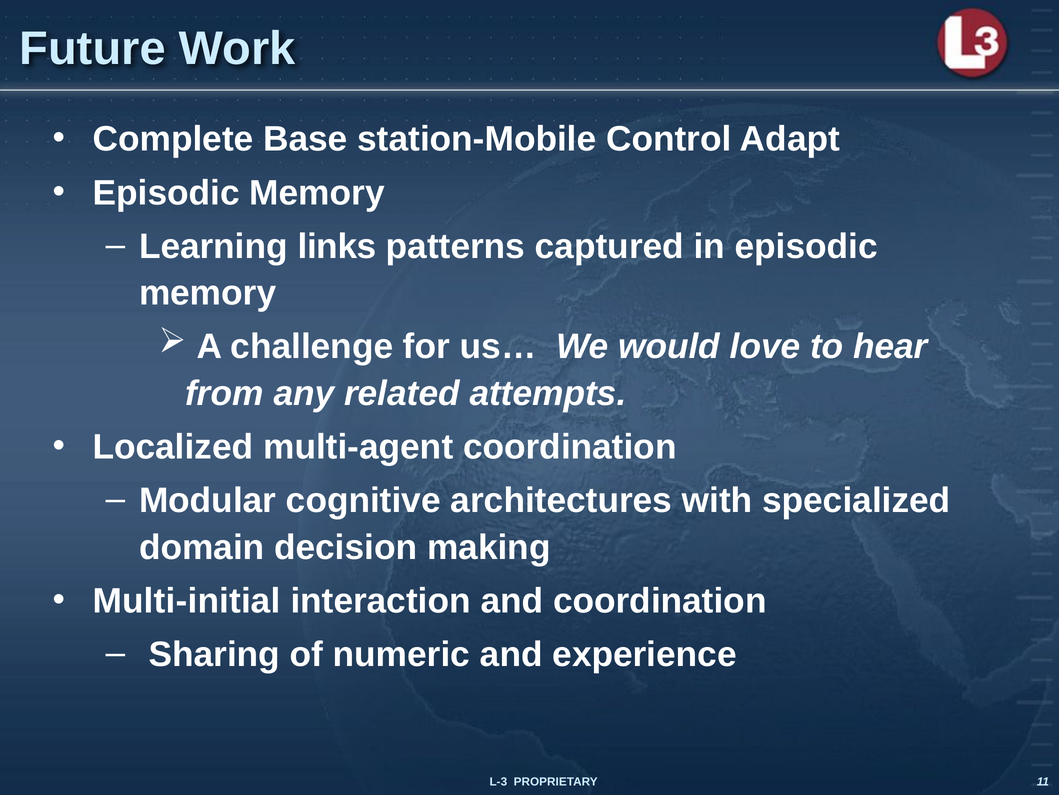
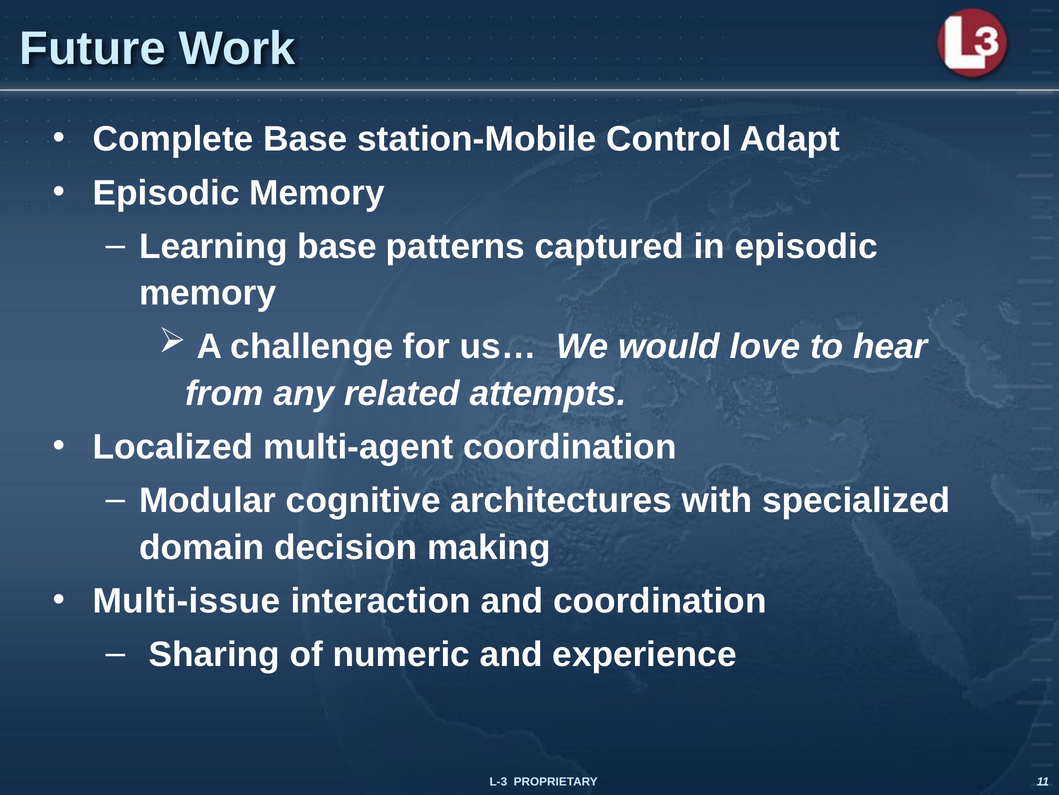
Learning links: links -> base
Multi-initial: Multi-initial -> Multi-issue
